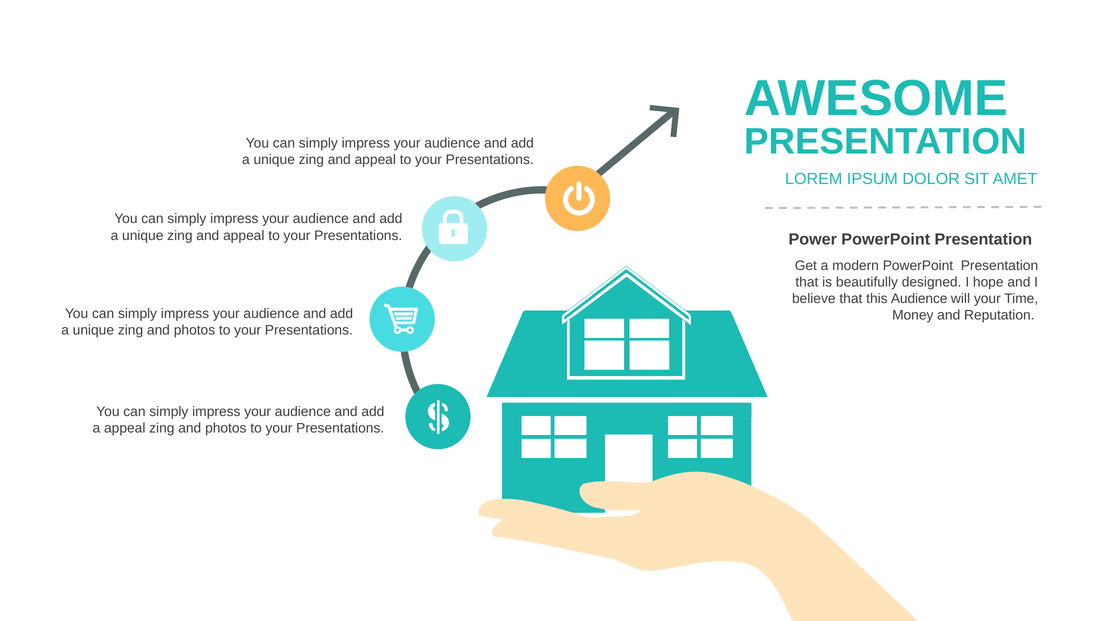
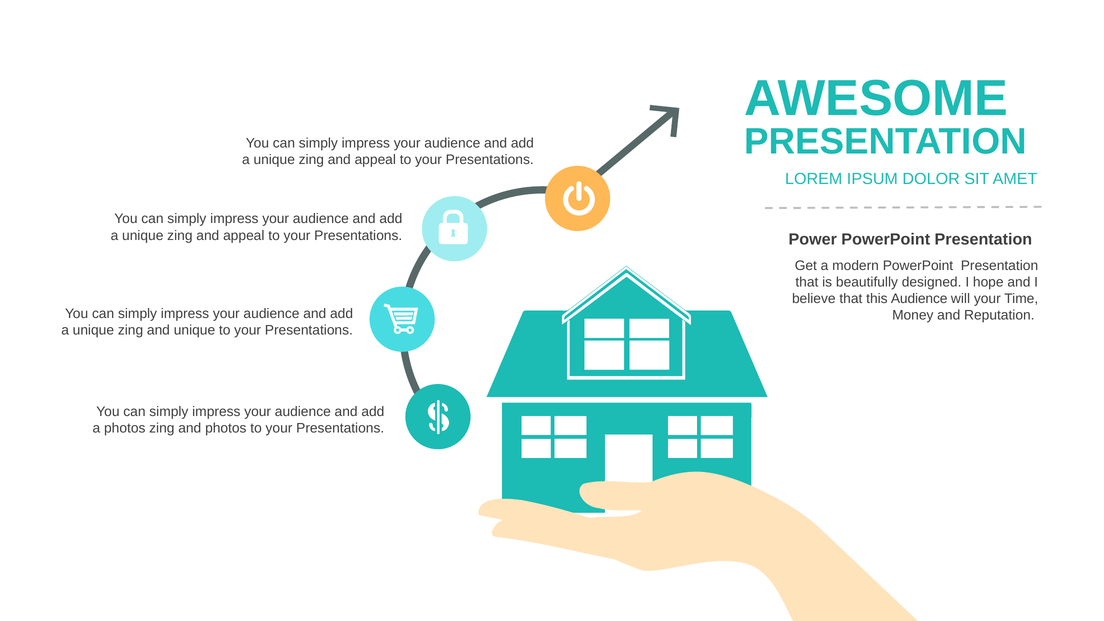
unique zing and photos: photos -> unique
a appeal: appeal -> photos
